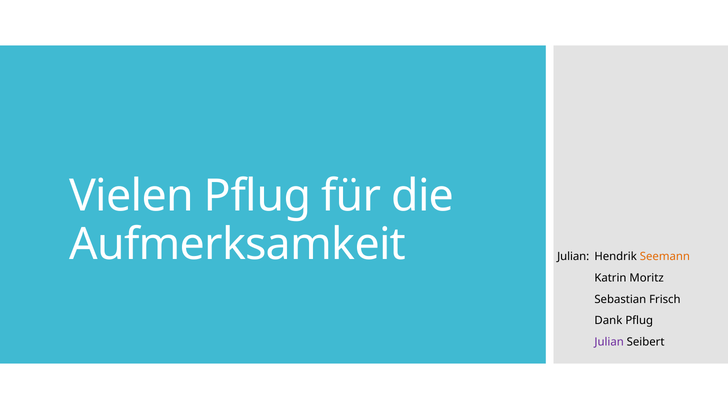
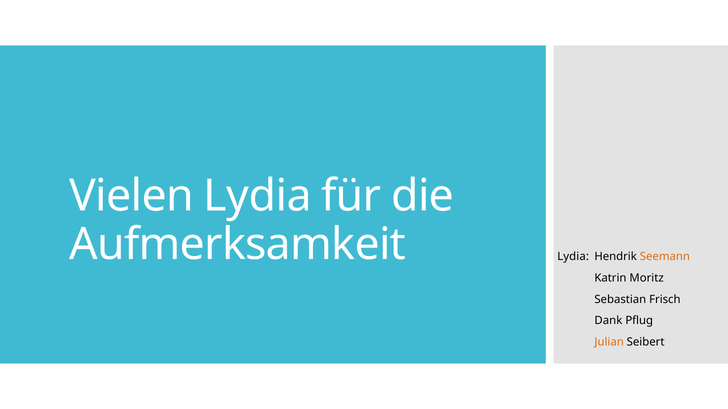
Vielen Pflug: Pflug -> Lydia
Aufmerksamkeit Julian: Julian -> Lydia
Julian at (609, 342) colour: purple -> orange
